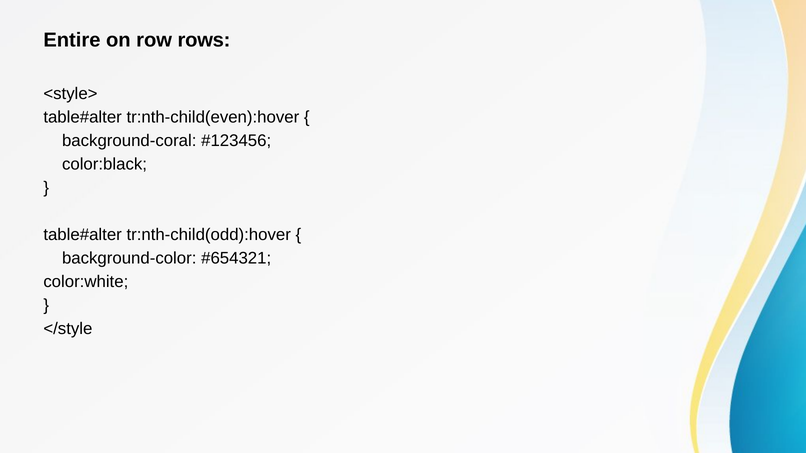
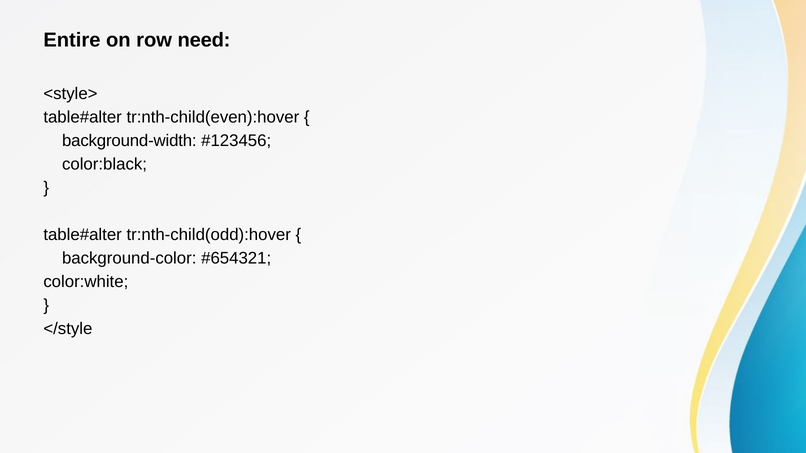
rows: rows -> need
background-coral: background-coral -> background-width
